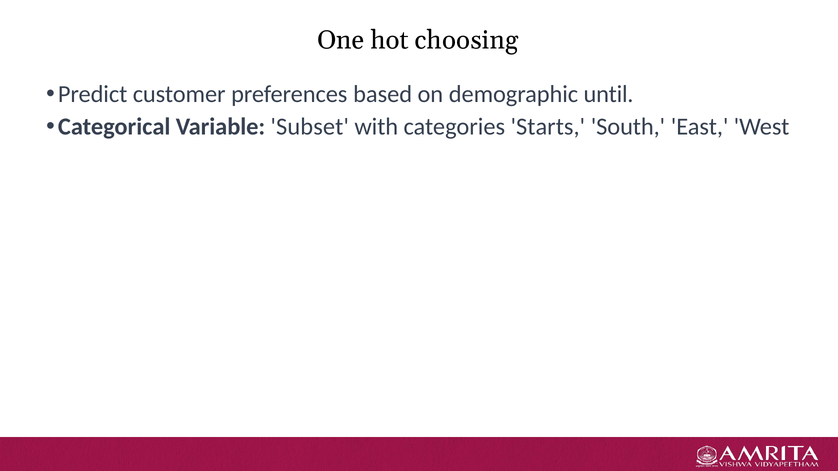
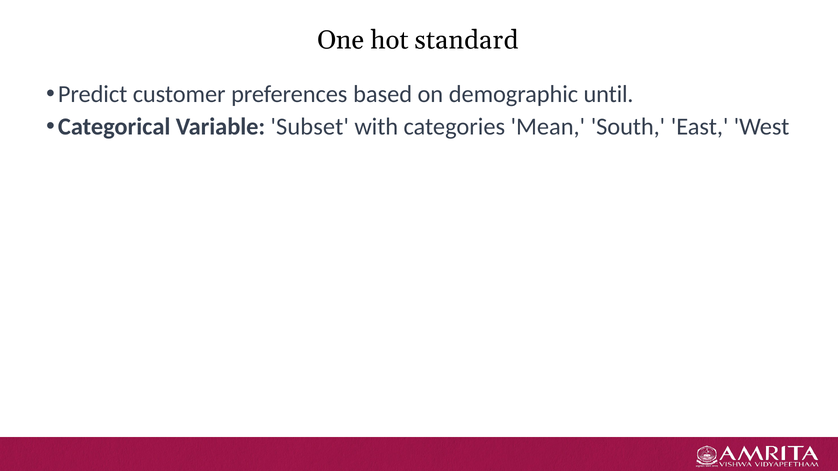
choosing: choosing -> standard
Starts: Starts -> Mean
